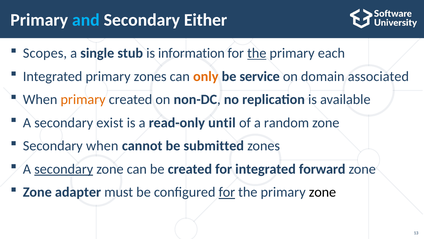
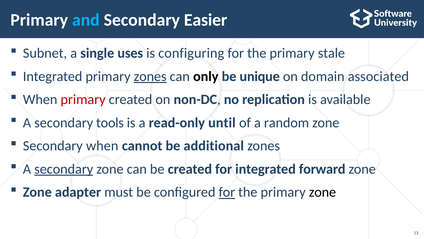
Either: Either -> Easier
Scopes: Scopes -> Subnet
stub: stub -> uses
information: information -> configuring
the at (257, 53) underline: present -> none
each: each -> stale
zones at (150, 76) underline: none -> present
only colour: orange -> black
service: service -> unique
primary at (83, 99) colour: orange -> red
exist: exist -> tools
submitted: submitted -> additional
